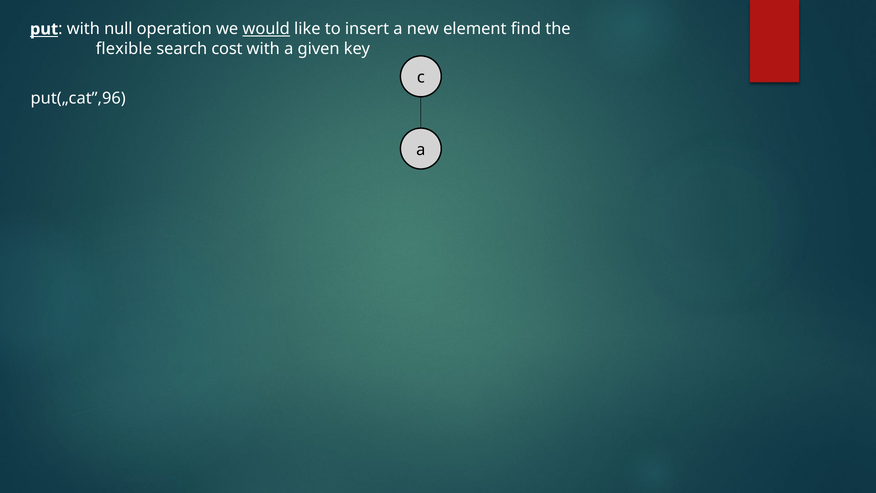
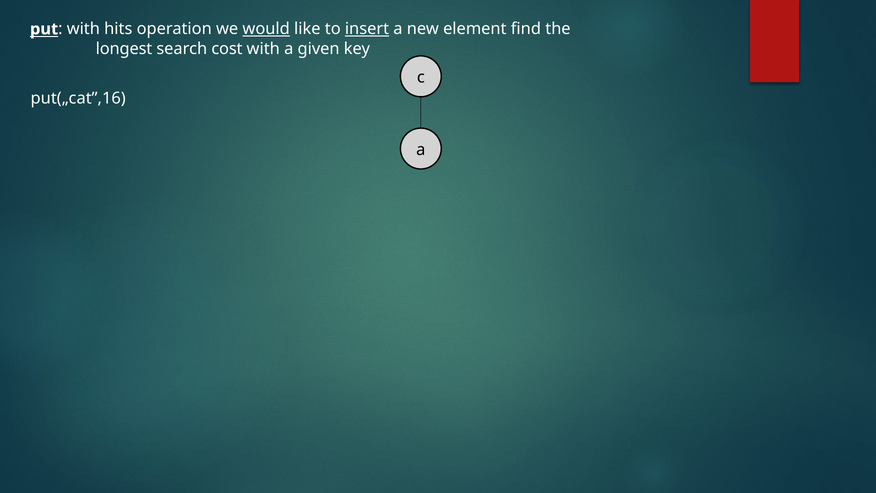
null: null -> hits
insert underline: none -> present
flexible: flexible -> longest
put(„cat”,96: put(„cat”,96 -> put(„cat”,16
